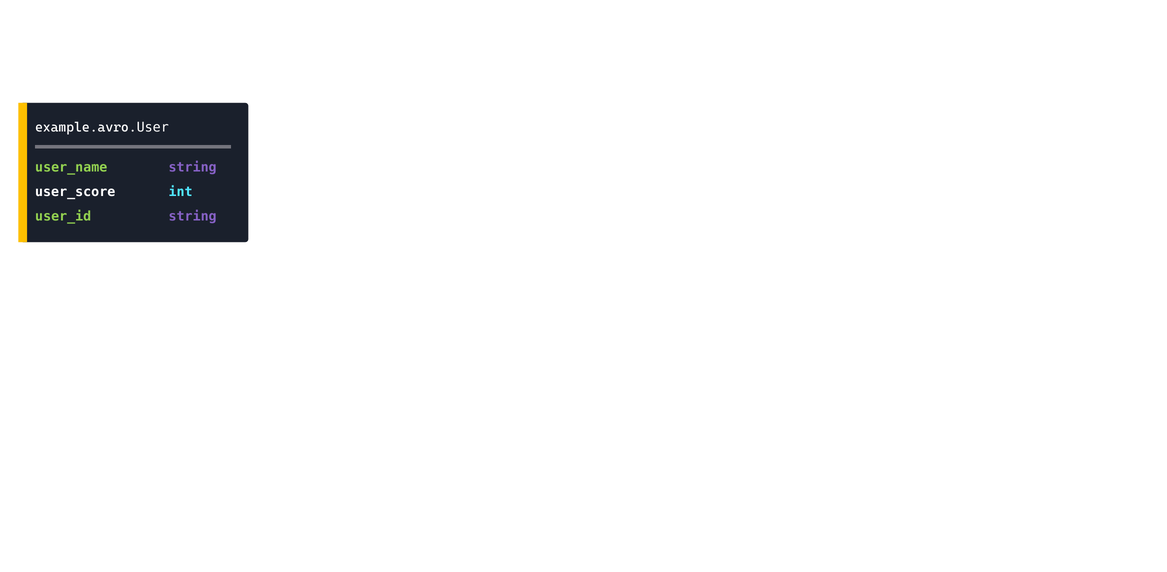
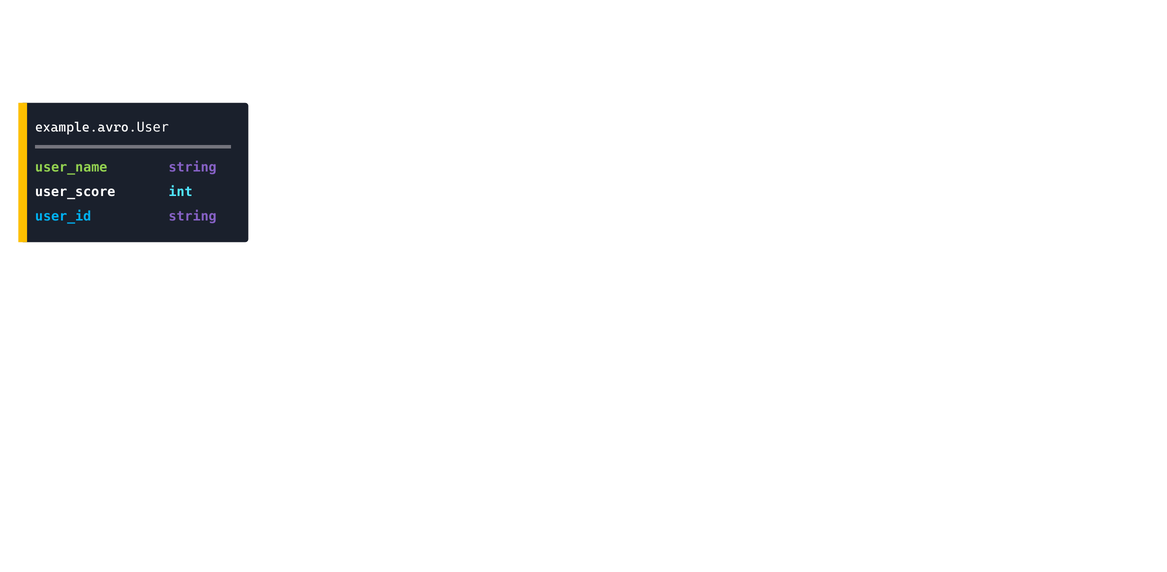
user_id colour: light green -> light blue
